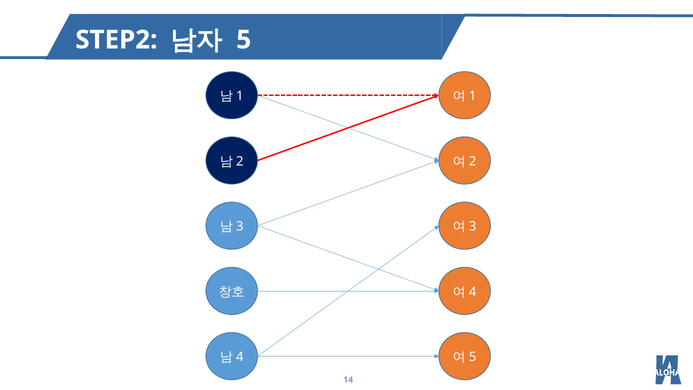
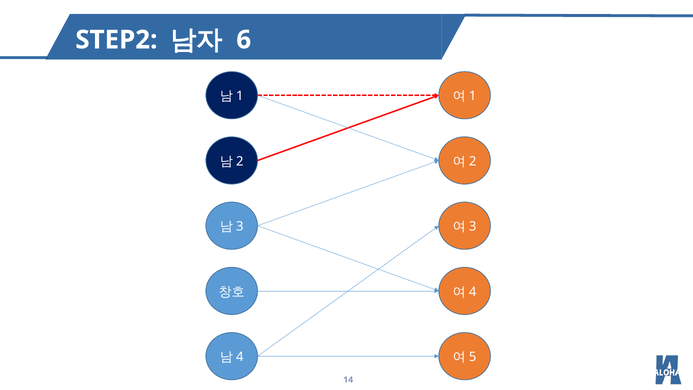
5: 5 -> 6
